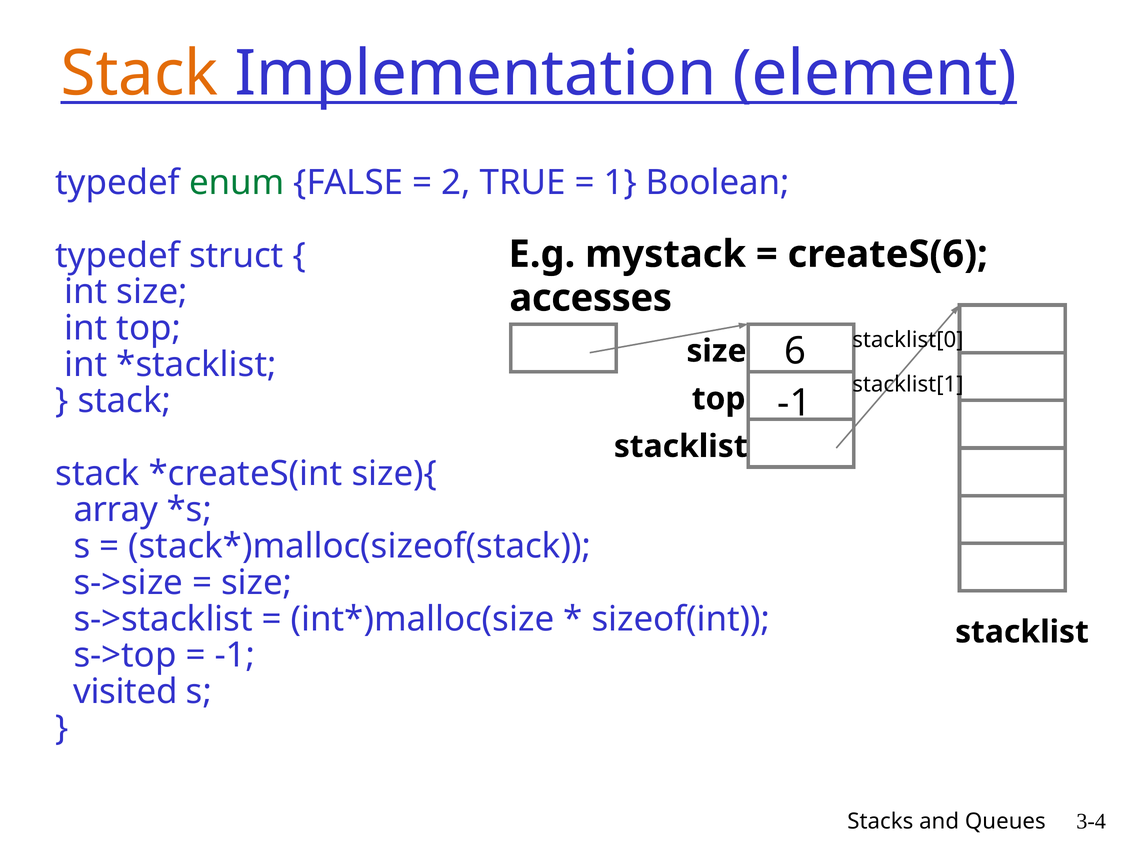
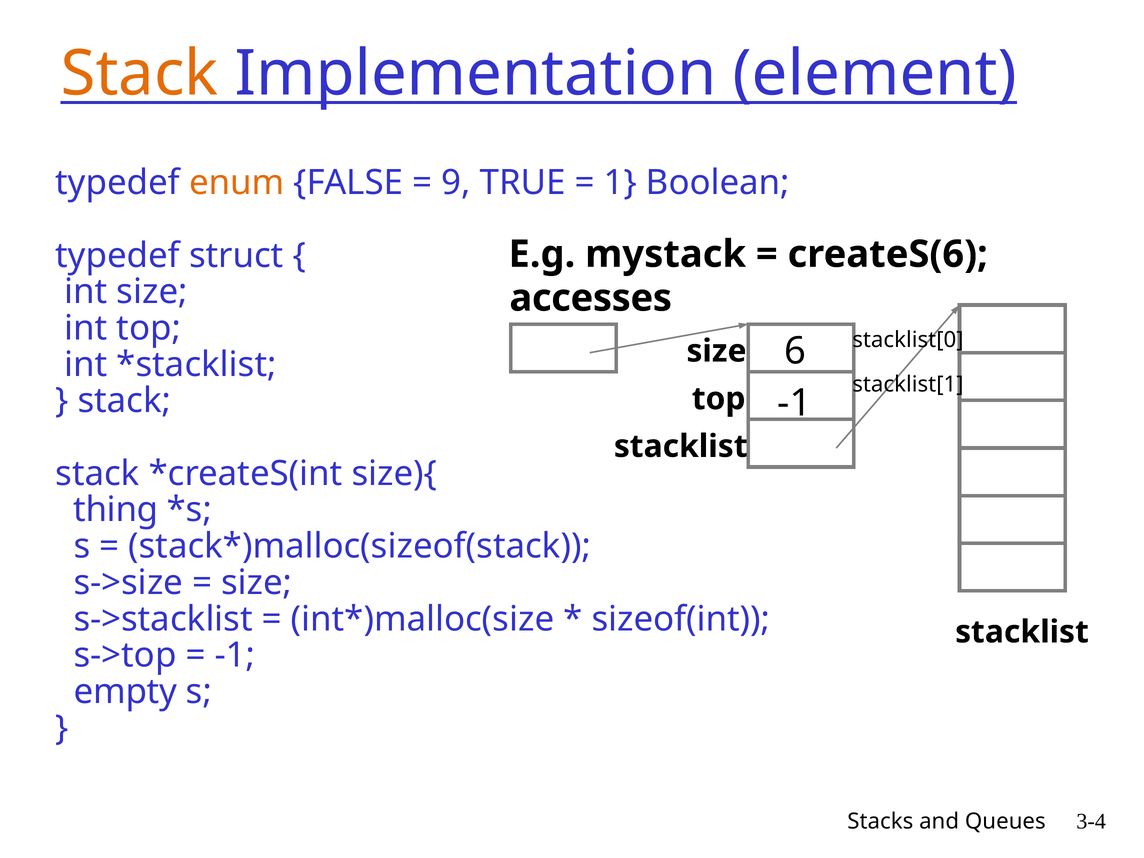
enum colour: green -> orange
2: 2 -> 9
array: array -> thing
visited: visited -> empty
